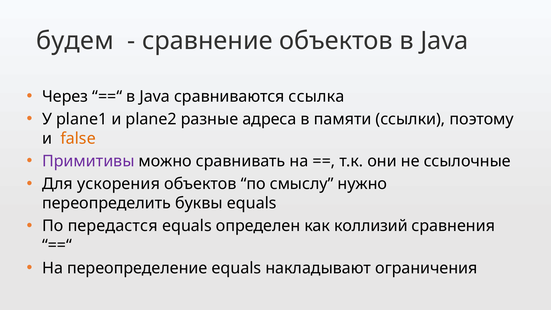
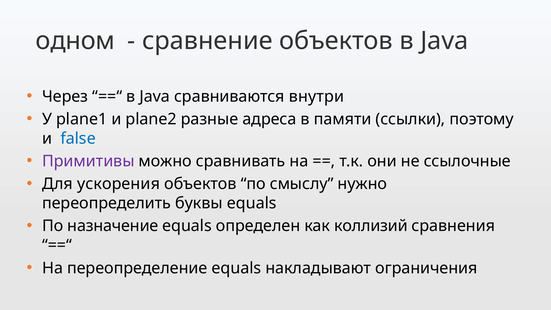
будем: будем -> одном
ссылка: ссылка -> внутри
false colour: orange -> blue
передастся: передастся -> назначение
